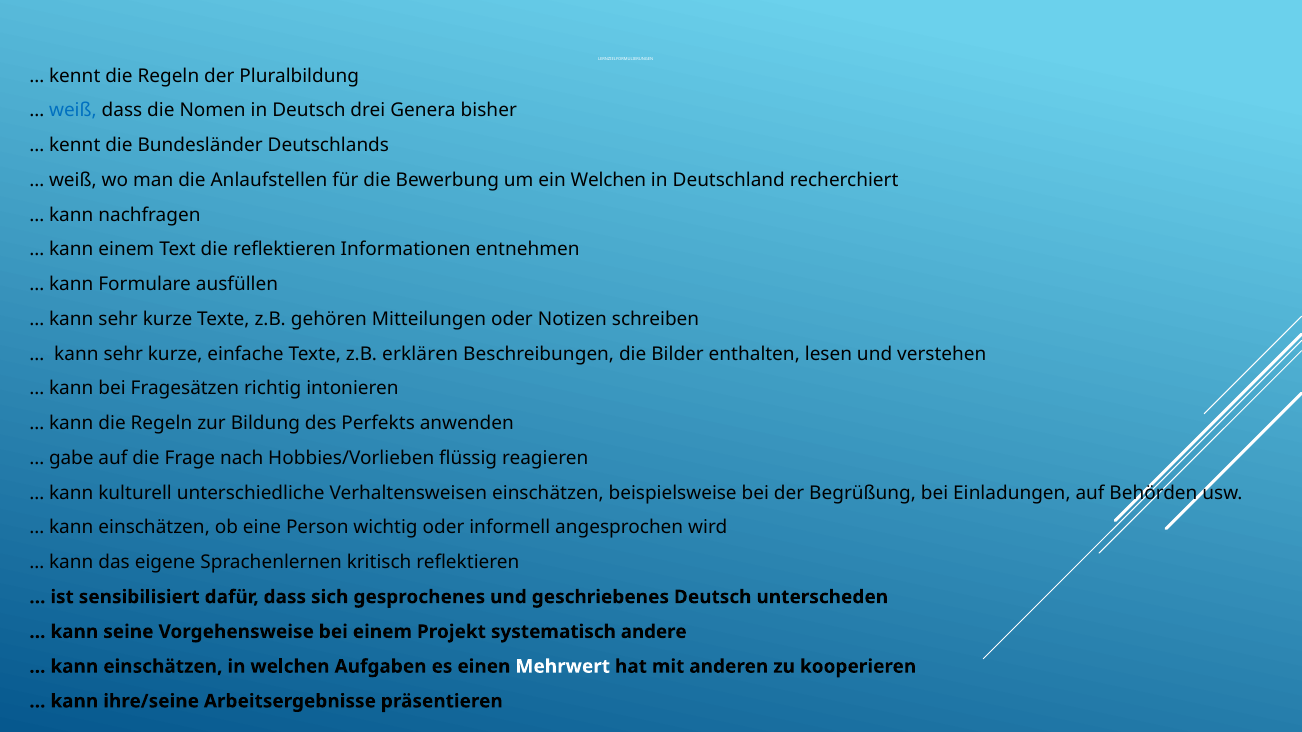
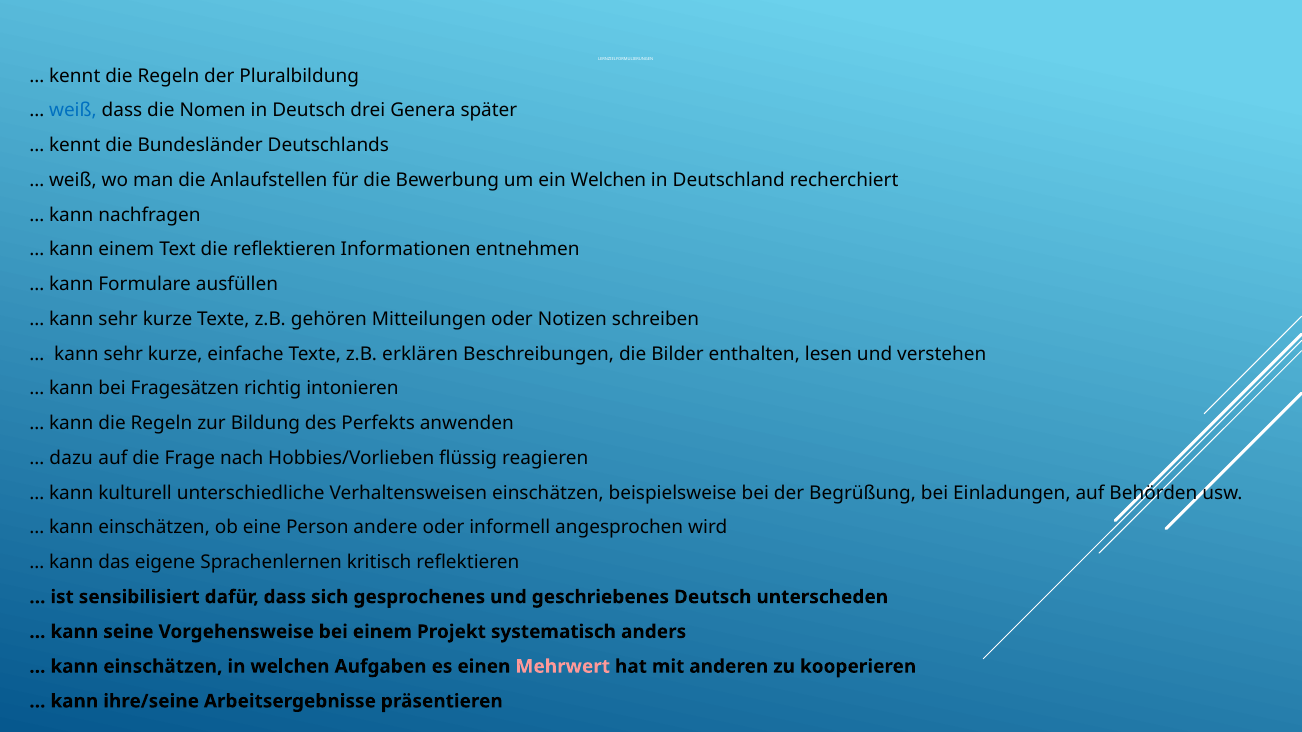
bisher: bisher -> später
gabe: gabe -> dazu
wichtig: wichtig -> andere
andere: andere -> anders
Mehrwert colour: white -> pink
